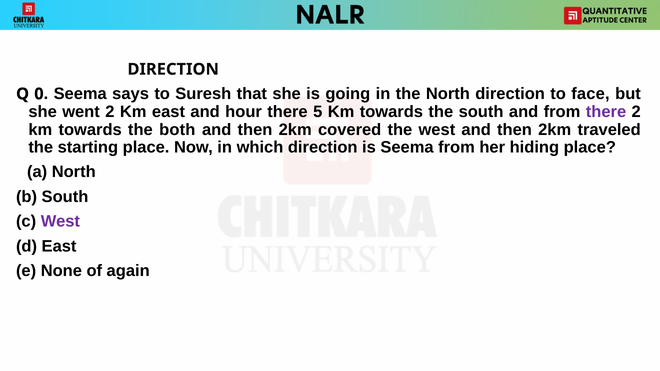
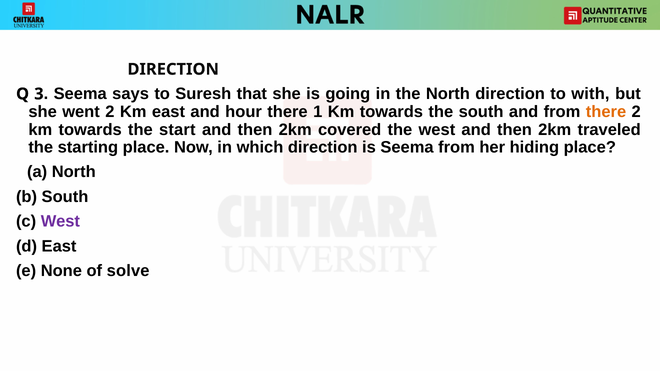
0: 0 -> 3
face: face -> with
5: 5 -> 1
there at (606, 112) colour: purple -> orange
both: both -> start
again: again -> solve
